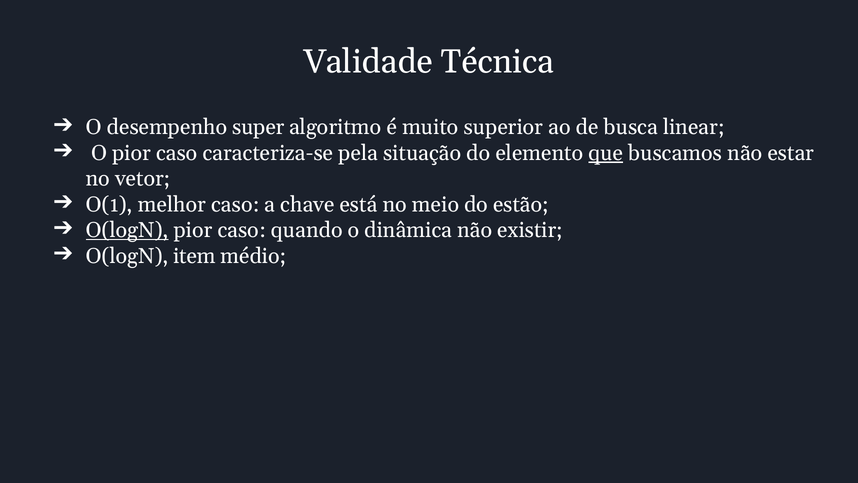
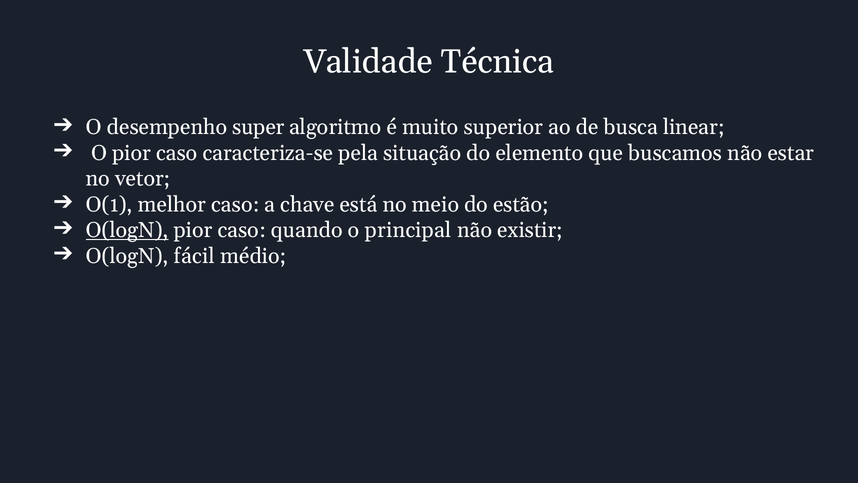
que underline: present -> none
dinâmica: dinâmica -> principal
item: item -> fácil
